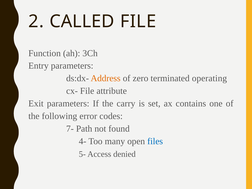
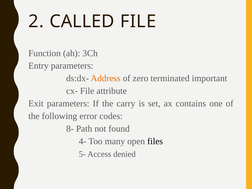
operating: operating -> important
7-: 7- -> 8-
files colour: blue -> black
